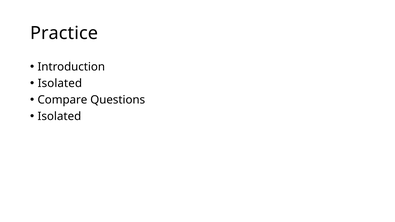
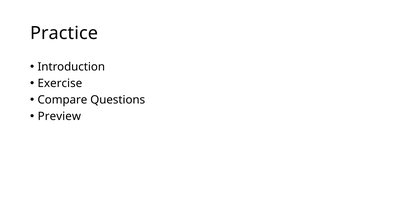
Isolated at (60, 83): Isolated -> Exercise
Isolated at (59, 116): Isolated -> Preview
